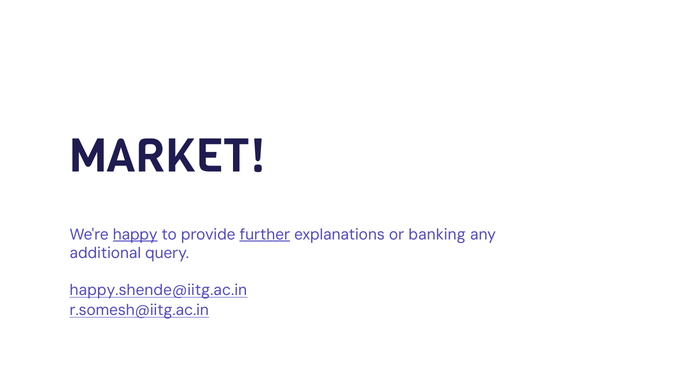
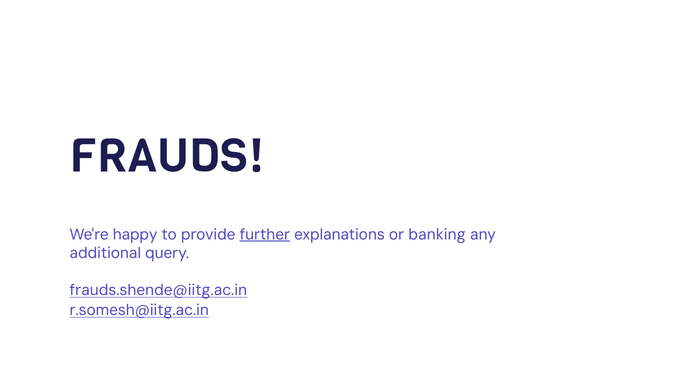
MARKET: MARKET -> FRAUDS
happy underline: present -> none
happy.shende@iitg.ac.in: happy.shende@iitg.ac.in -> frauds.shende@iitg.ac.in
